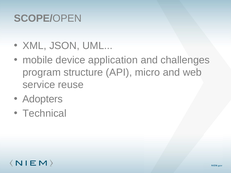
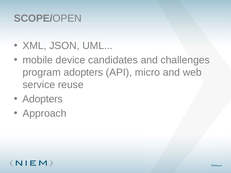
application: application -> candidates
program structure: structure -> adopters
Technical: Technical -> Approach
